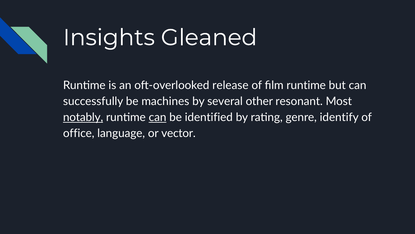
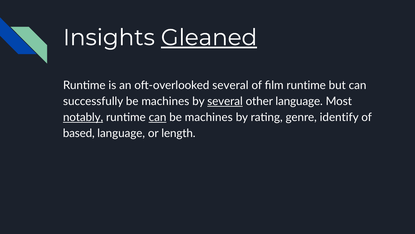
Gleaned underline: none -> present
oft-overlooked release: release -> several
several at (225, 101) underline: none -> present
other resonant: resonant -> language
identified at (209, 117): identified -> machines
office: office -> based
vector: vector -> length
